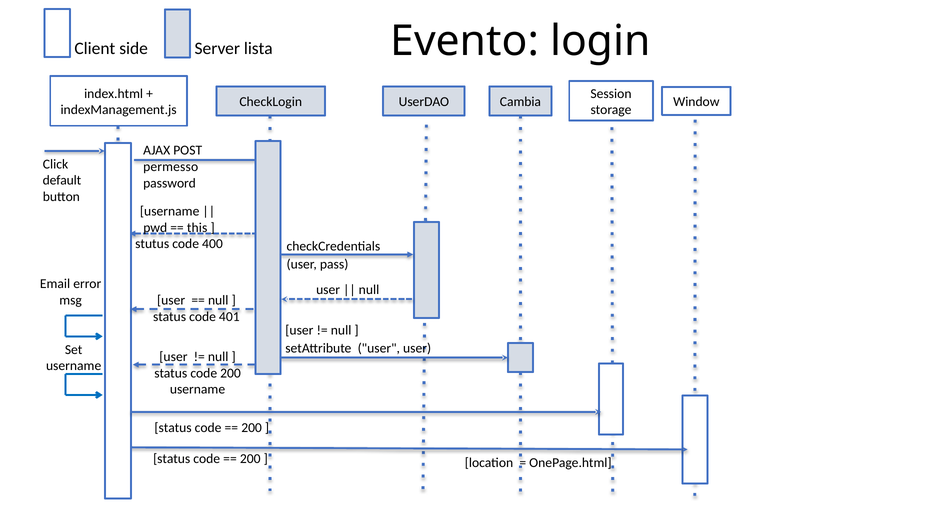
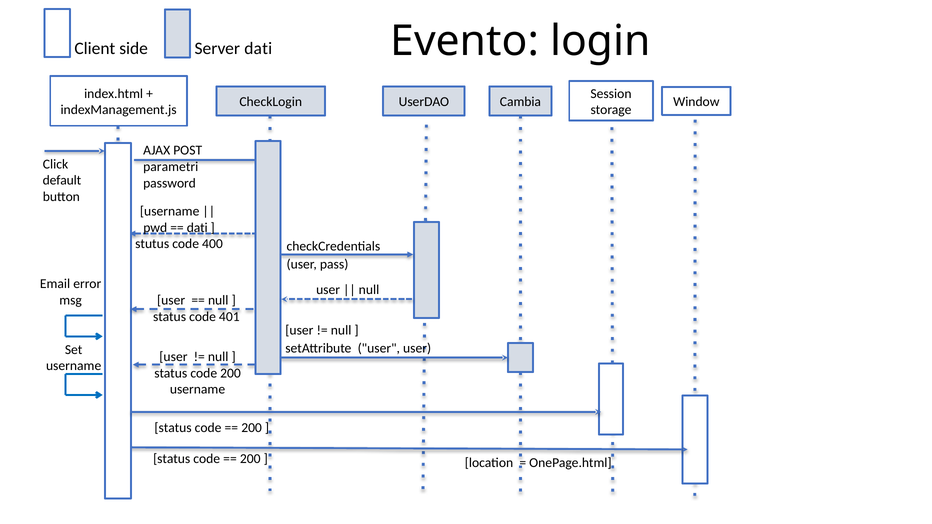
Server lista: lista -> dati
permesso: permesso -> parametri
this at (197, 228): this -> dati
